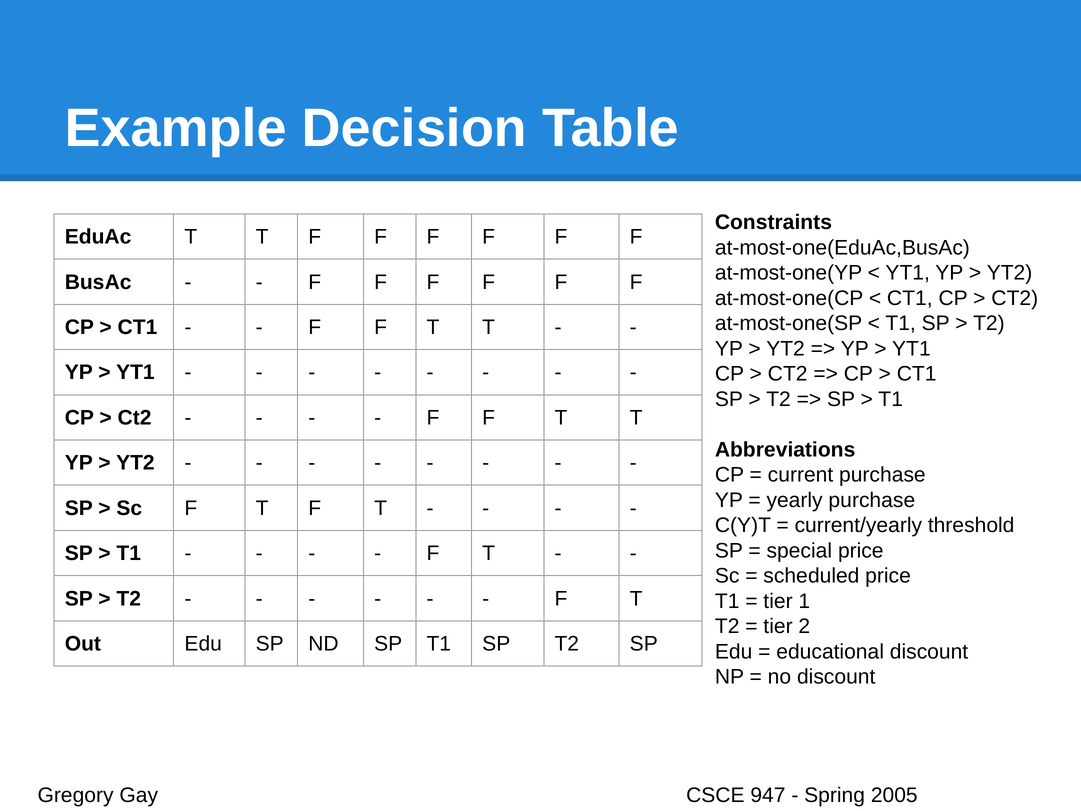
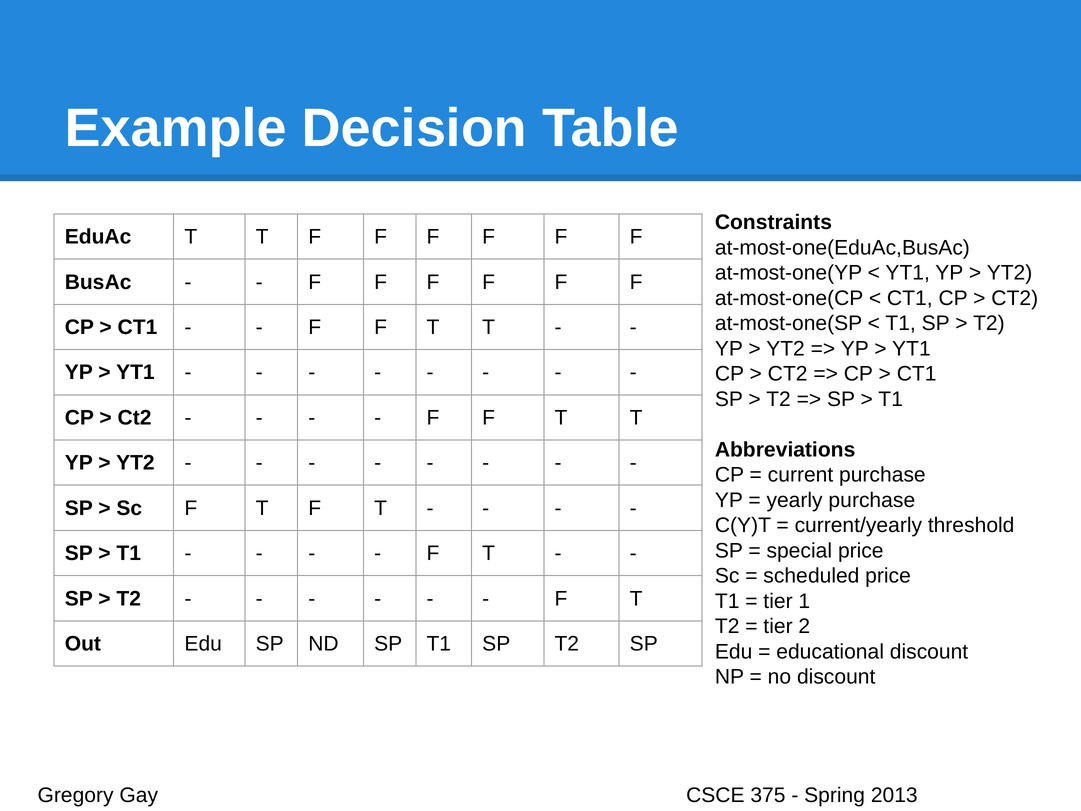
947: 947 -> 375
2005: 2005 -> 2013
